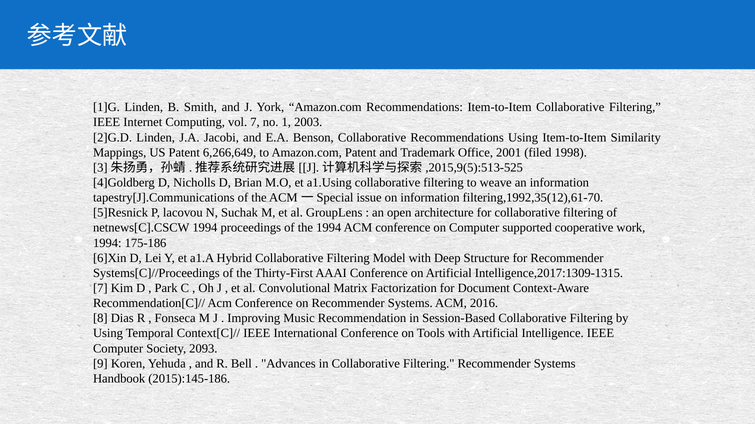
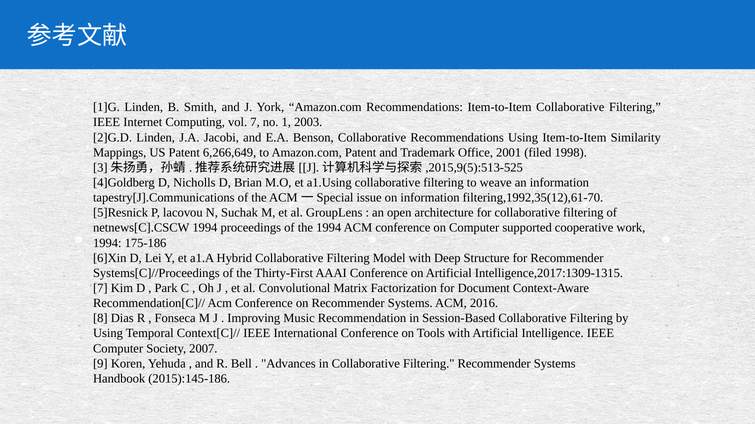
2093: 2093 -> 2007
